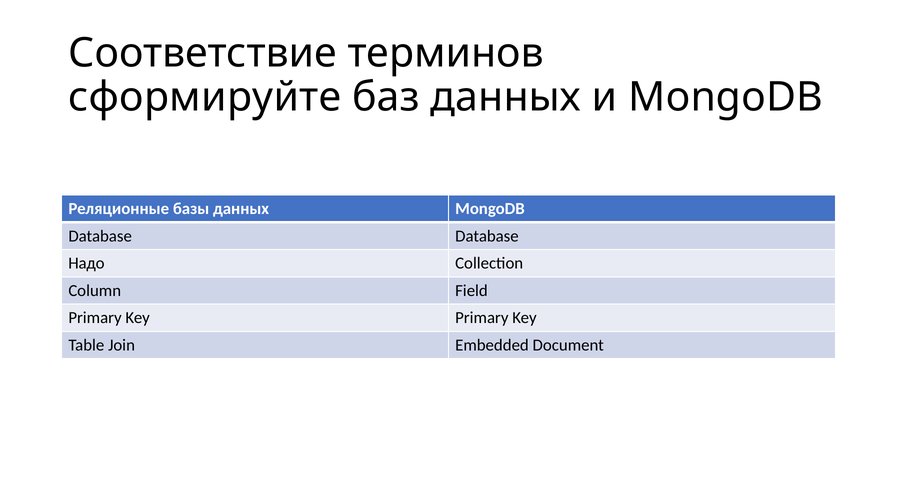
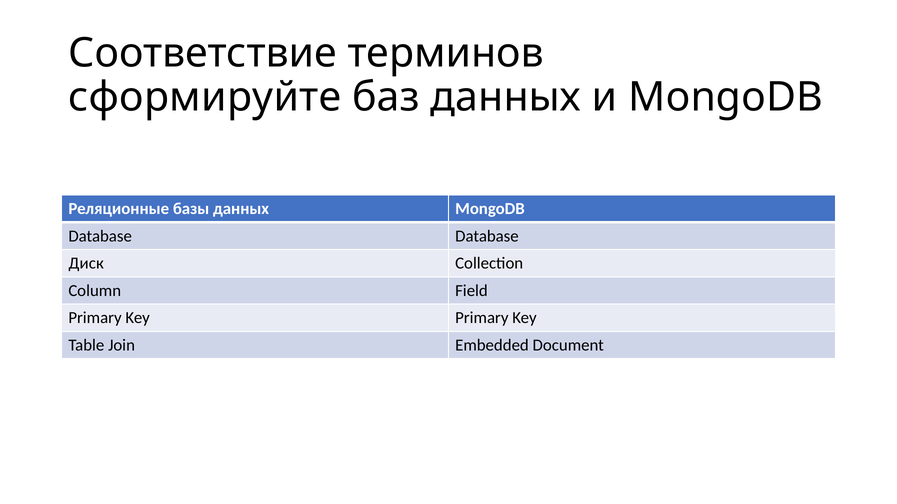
Надо: Надо -> Диск
